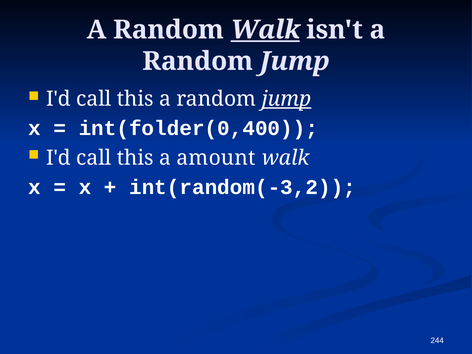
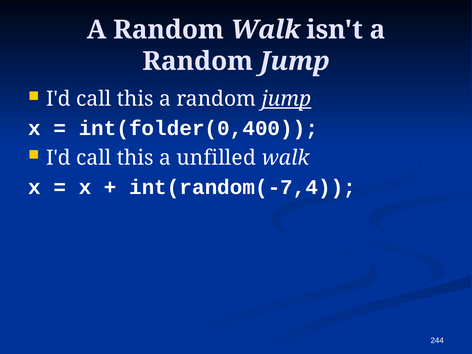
Walk at (265, 30) underline: present -> none
amount: amount -> unfilled
int(random(-3,2: int(random(-3,2 -> int(random(-7,4
